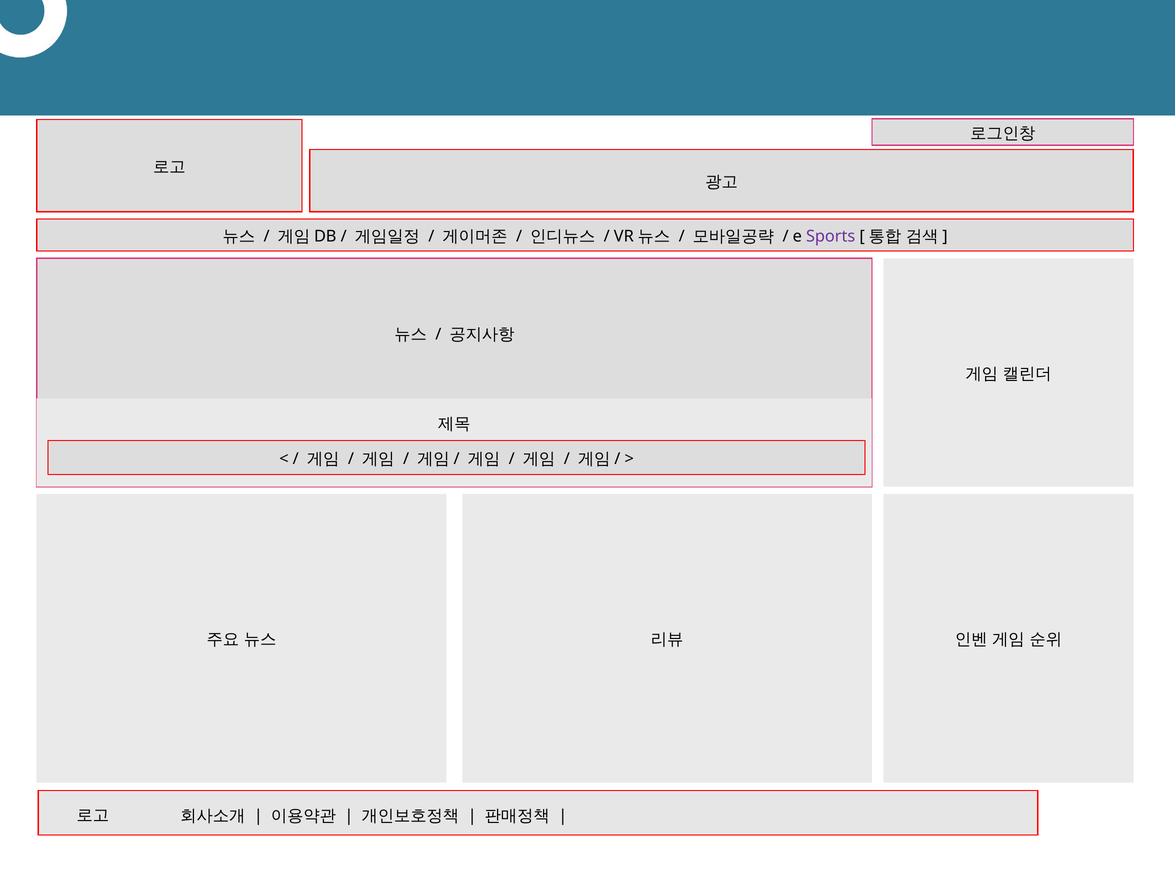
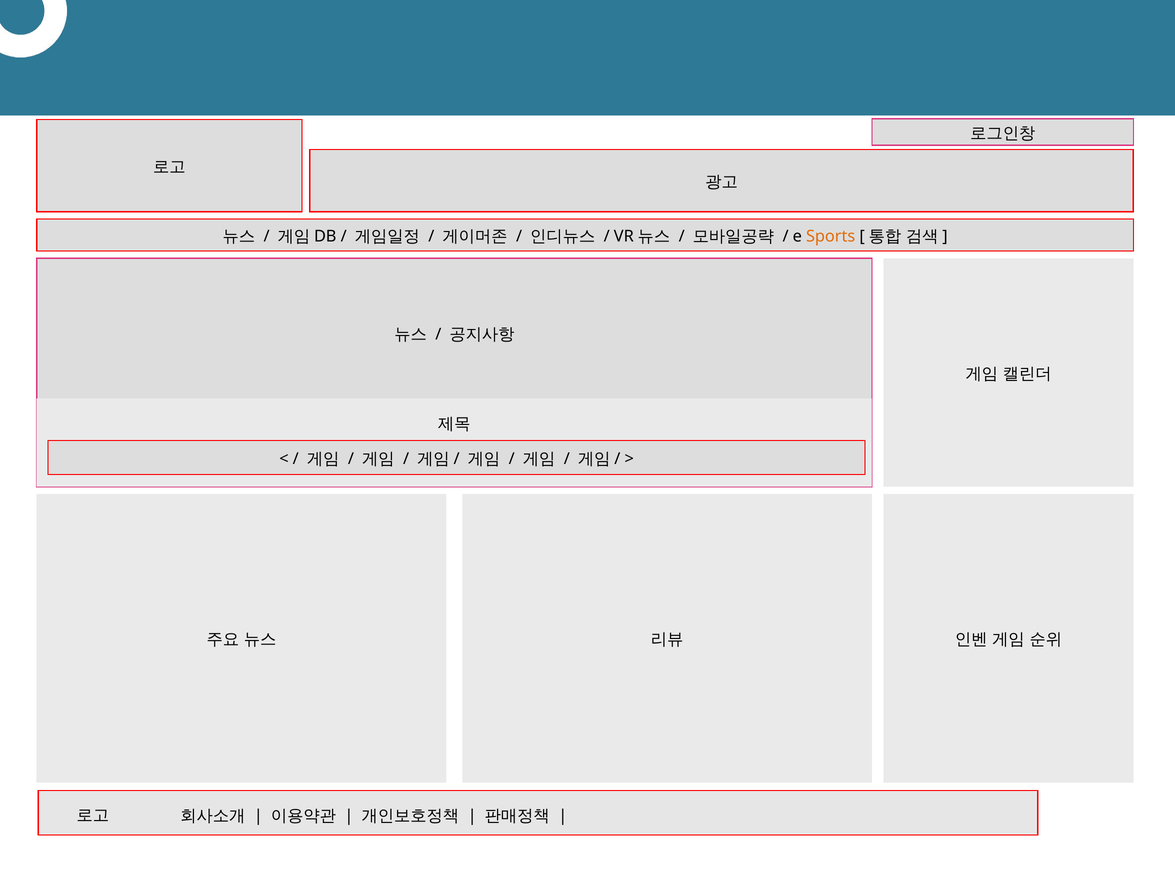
Sports colour: purple -> orange
